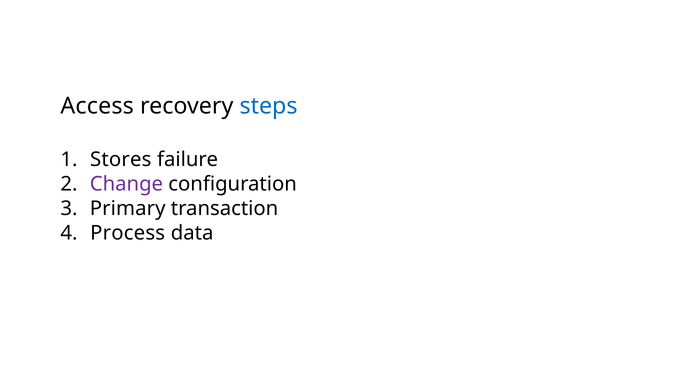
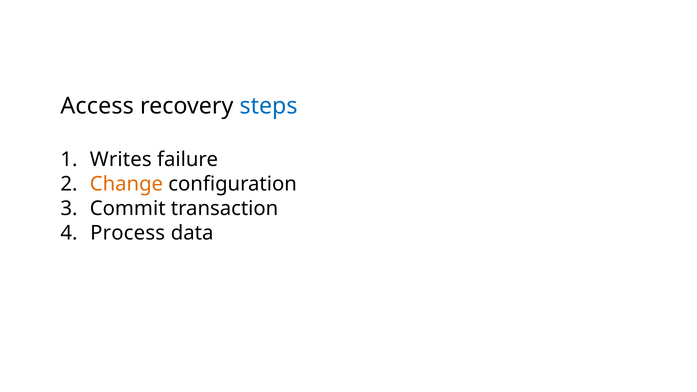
Stores: Stores -> Writes
Change colour: purple -> orange
Primary: Primary -> Commit
